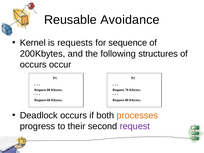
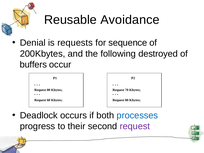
Kernel: Kernel -> Denial
structures: structures -> destroyed
occurs at (33, 65): occurs -> buffers
processes colour: orange -> blue
